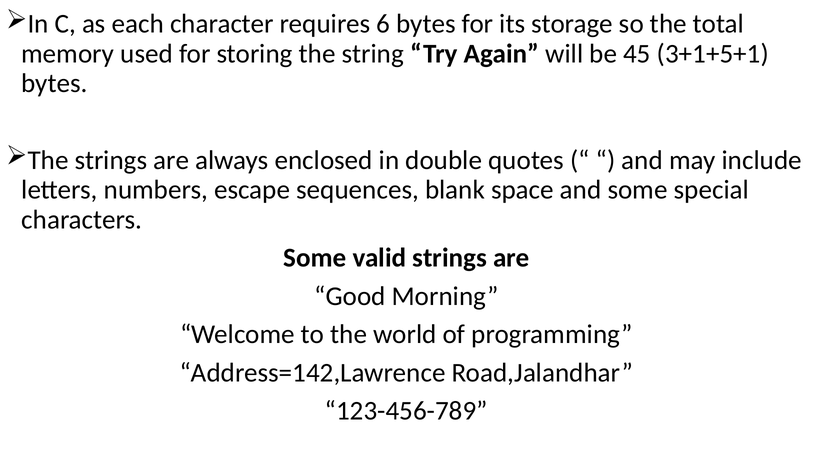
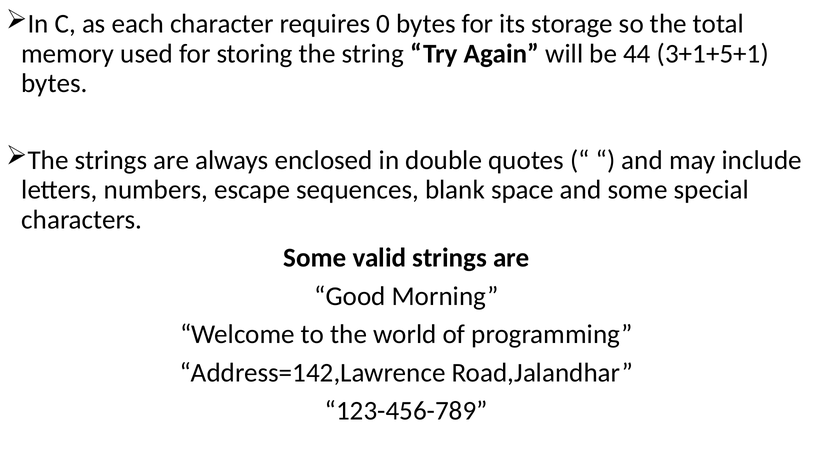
6: 6 -> 0
45: 45 -> 44
